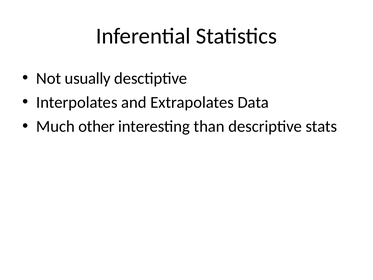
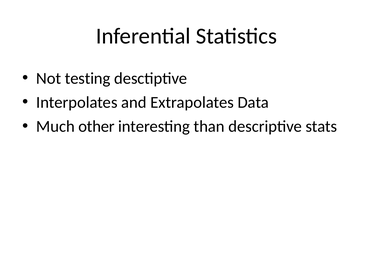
usually: usually -> testing
